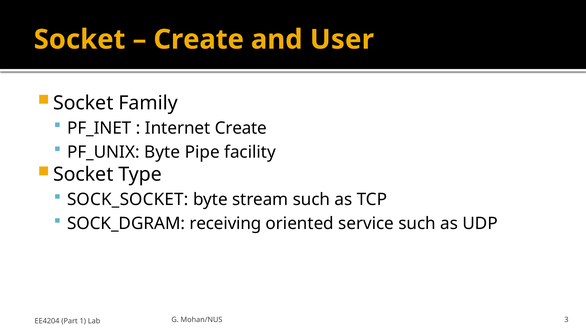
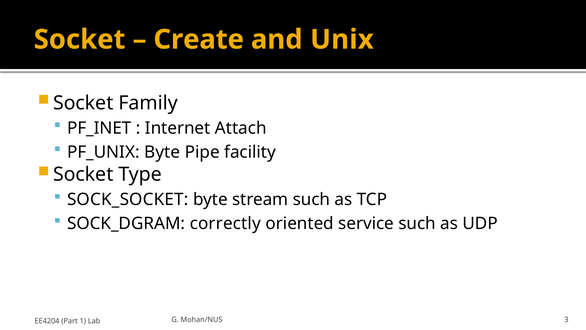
User: User -> Unix
Internet Create: Create -> Attach
receiving: receiving -> correctly
